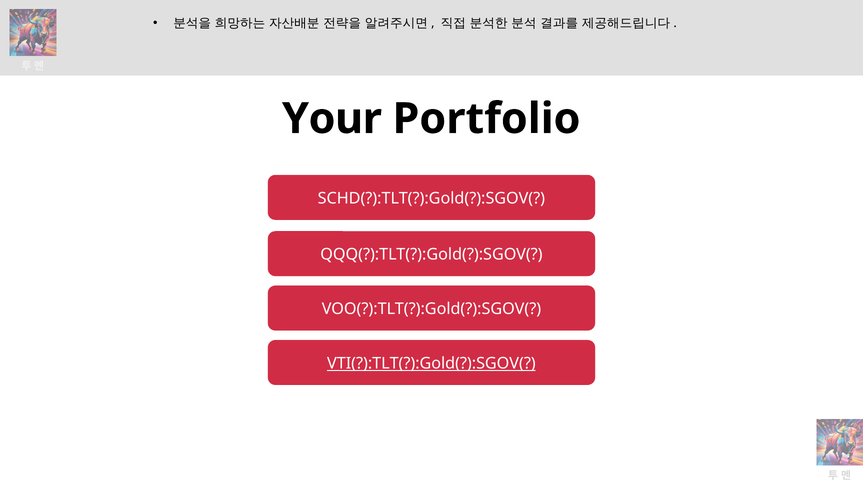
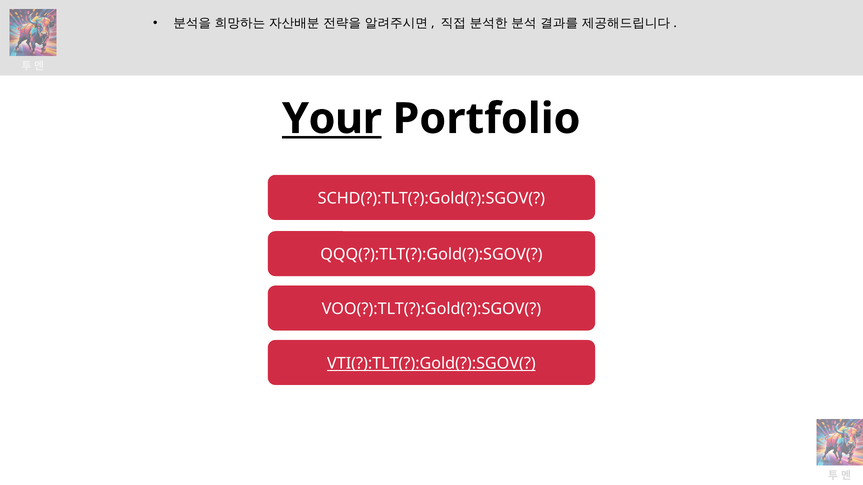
Your underline: none -> present
